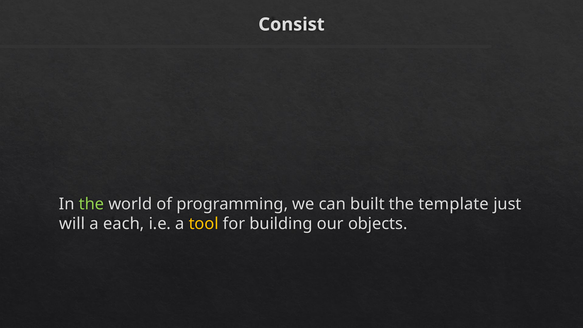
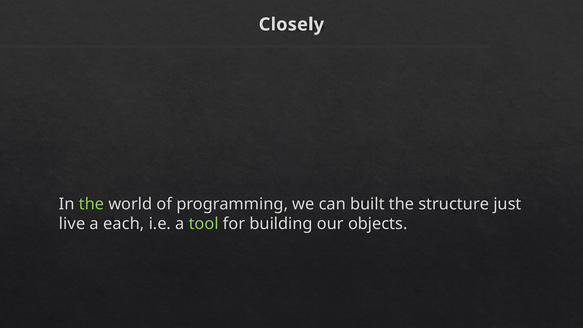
Consist: Consist -> Closely
template: template -> structure
will: will -> live
tool colour: yellow -> light green
